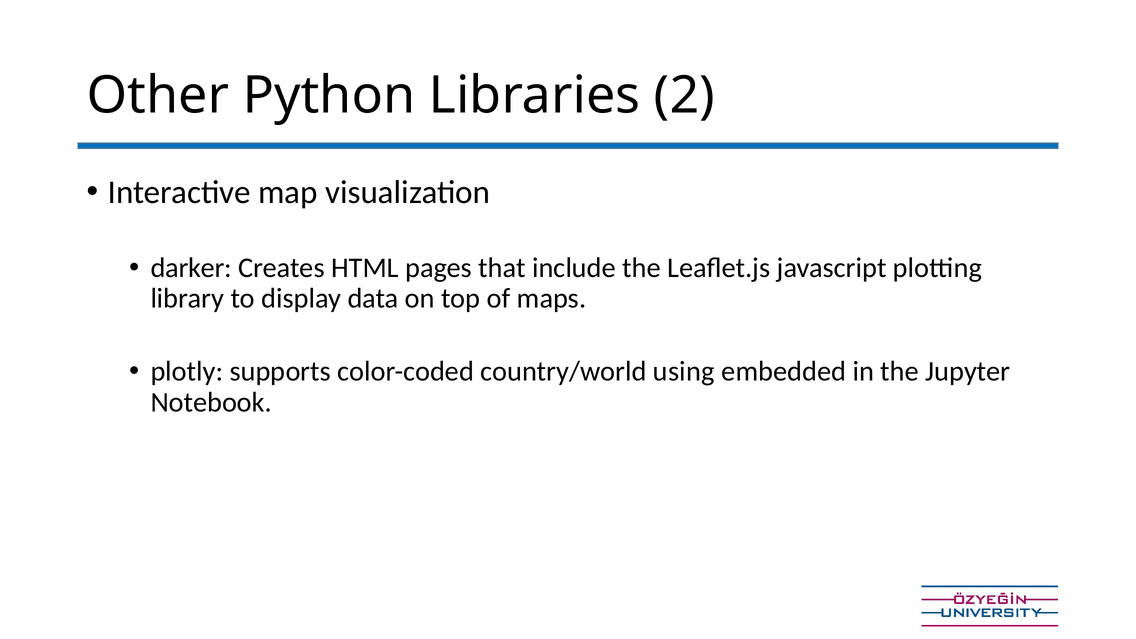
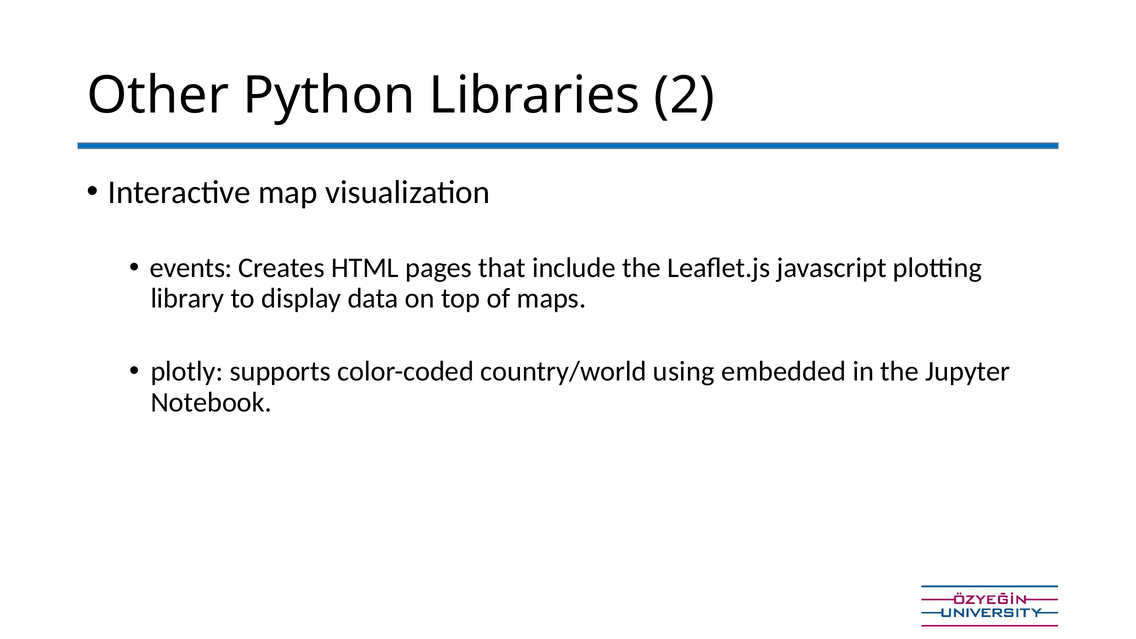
darker: darker -> events
